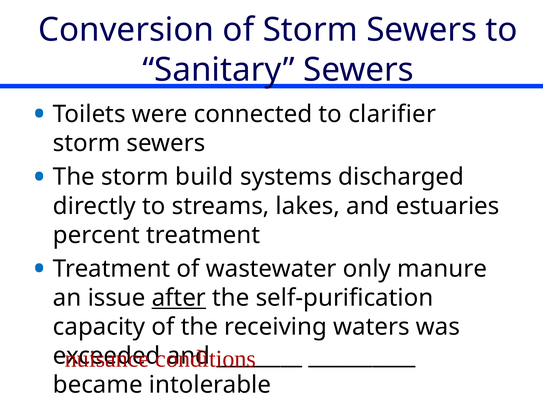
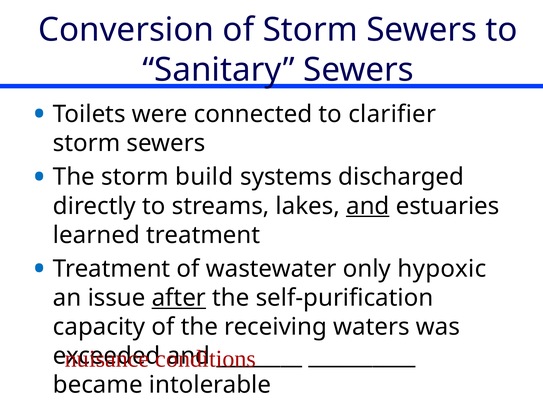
and at (368, 206) underline: none -> present
percent: percent -> learned
manure: manure -> hypoxic
